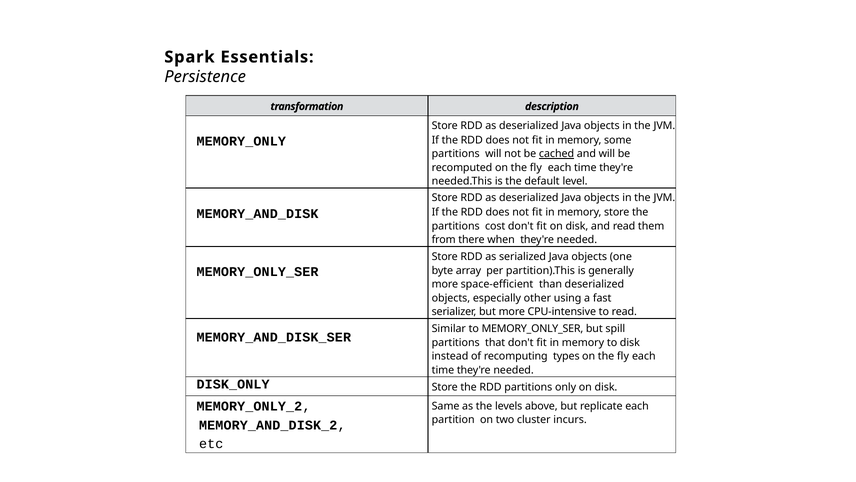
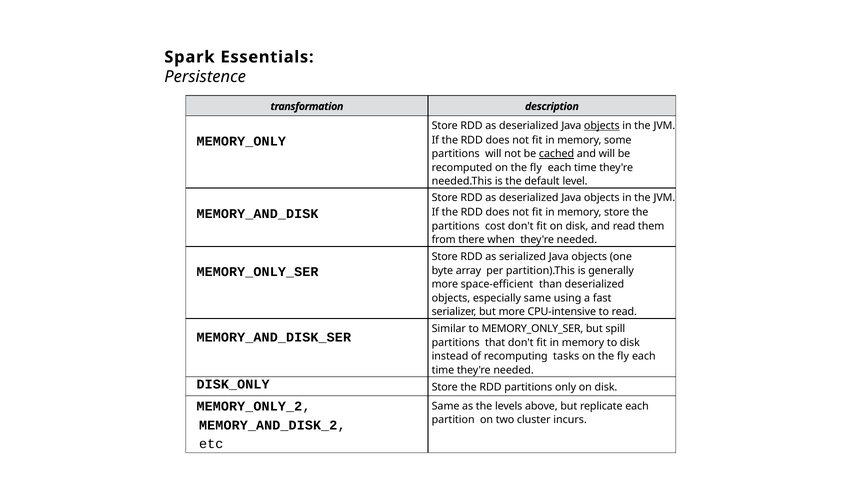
objects at (602, 126) underline: none -> present
especially other: other -> same
types: types -> tasks
